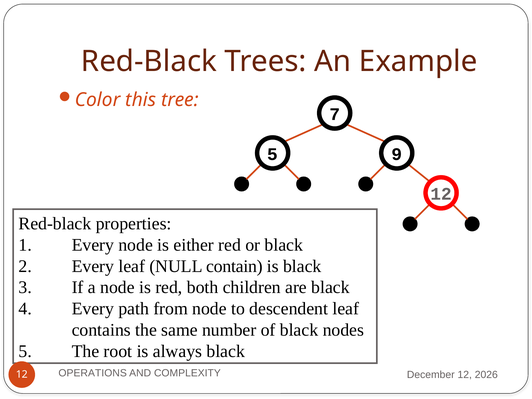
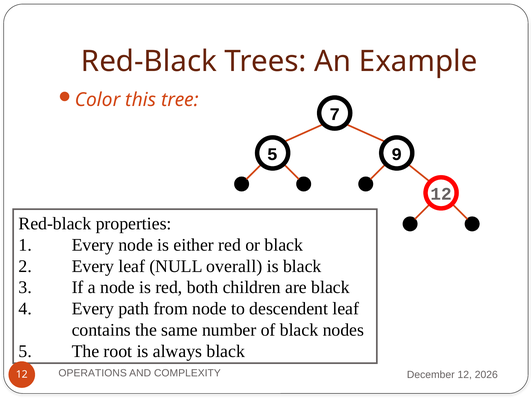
contain: contain -> overall
